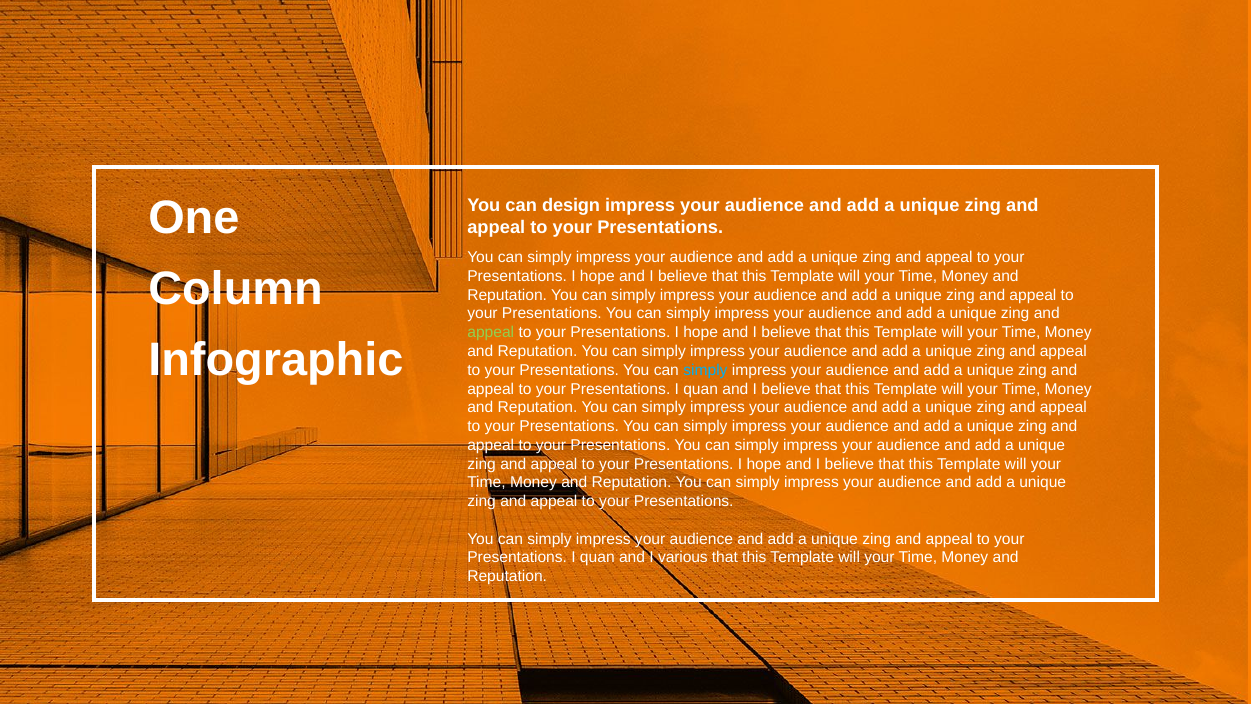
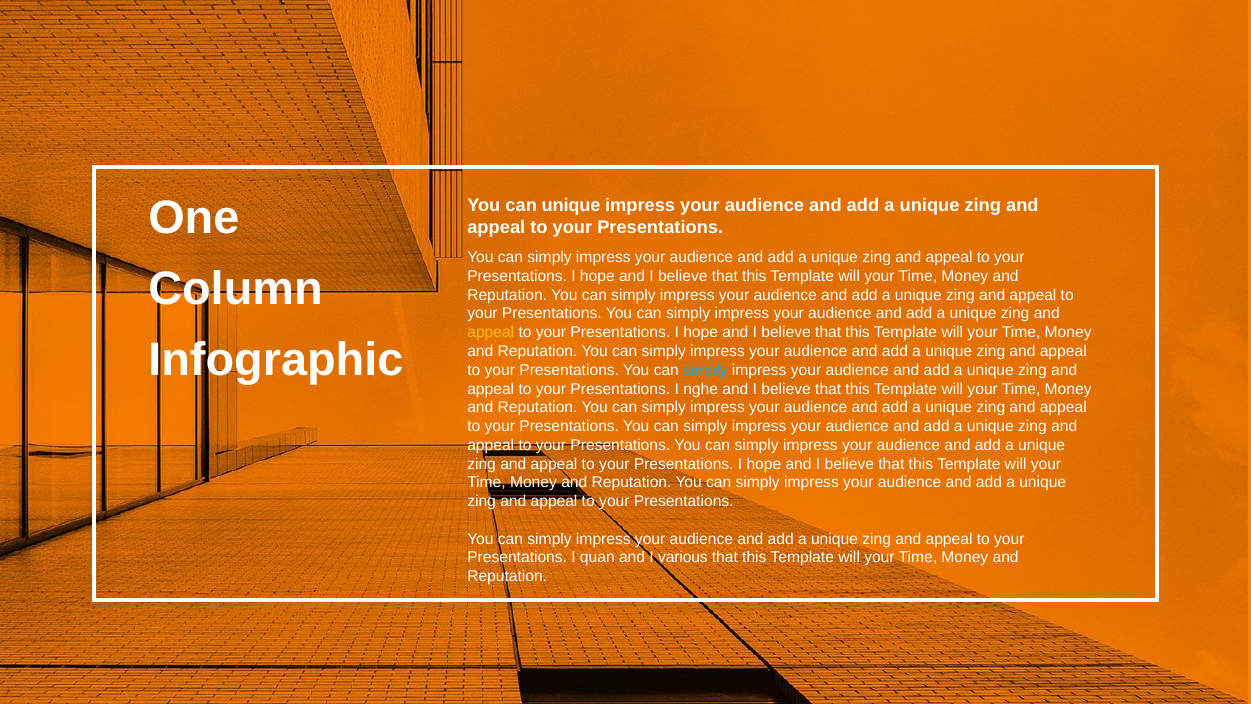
can design: design -> unique
appeal at (491, 332) colour: light green -> yellow
quan at (701, 389): quan -> nghe
